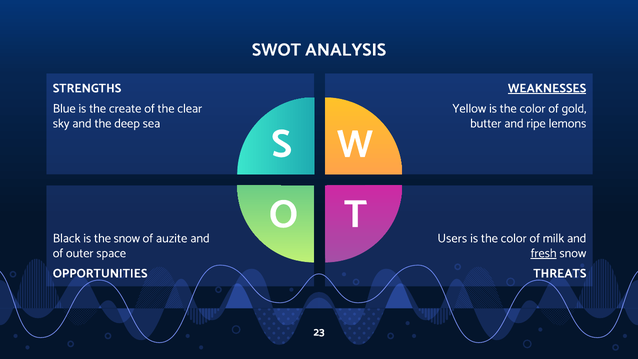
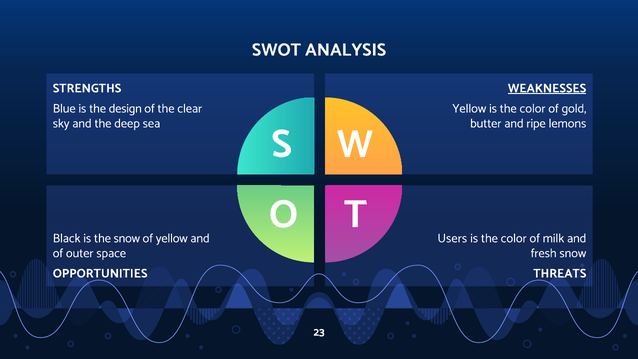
create: create -> design
of auzite: auzite -> yellow
fresh underline: present -> none
